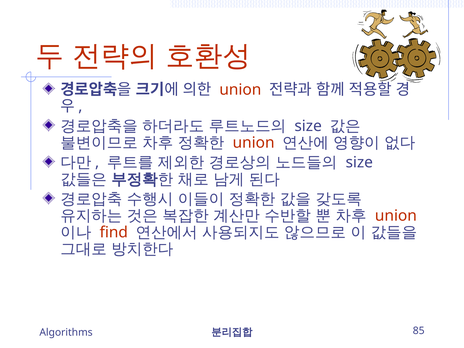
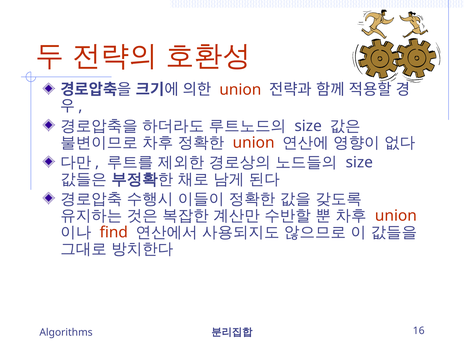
85: 85 -> 16
